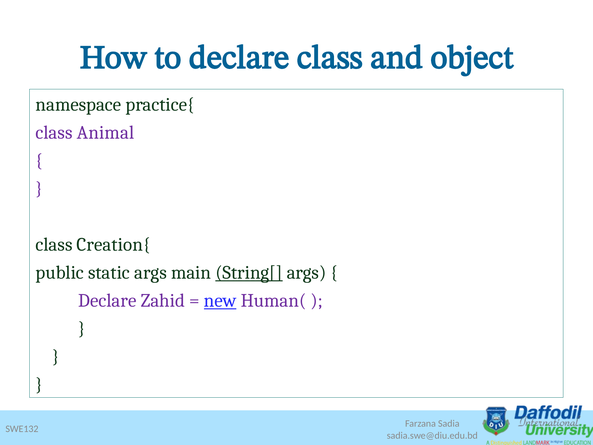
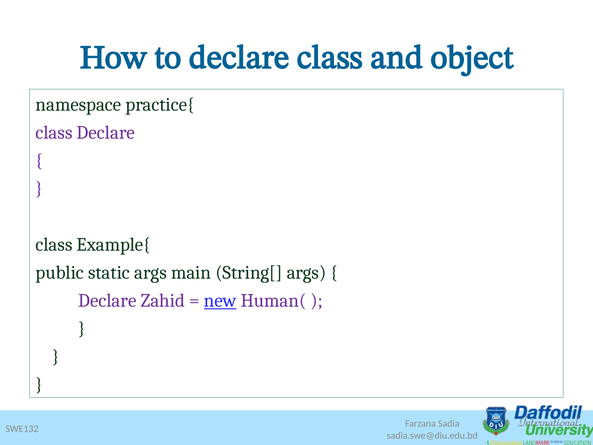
class Animal: Animal -> Declare
Creation{: Creation{ -> Example{
String[ underline: present -> none
